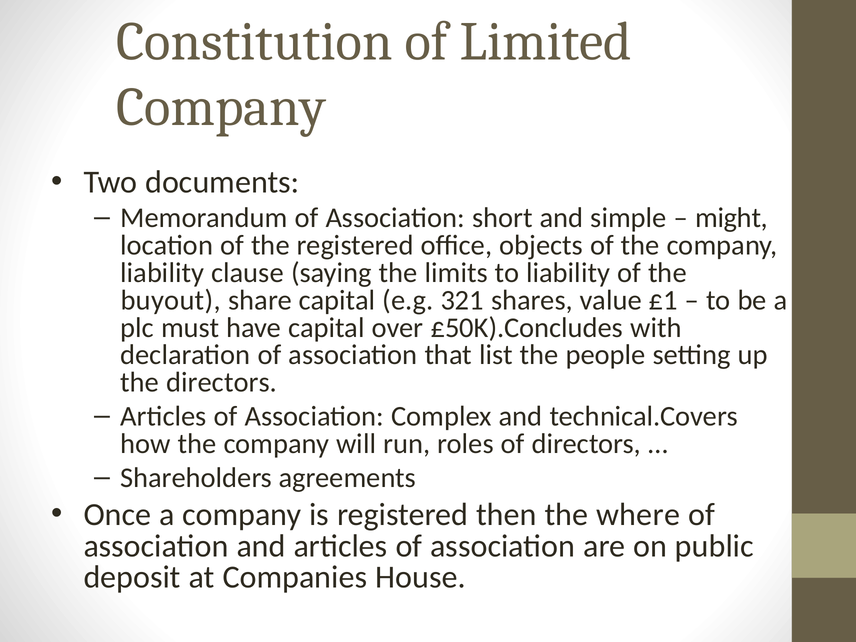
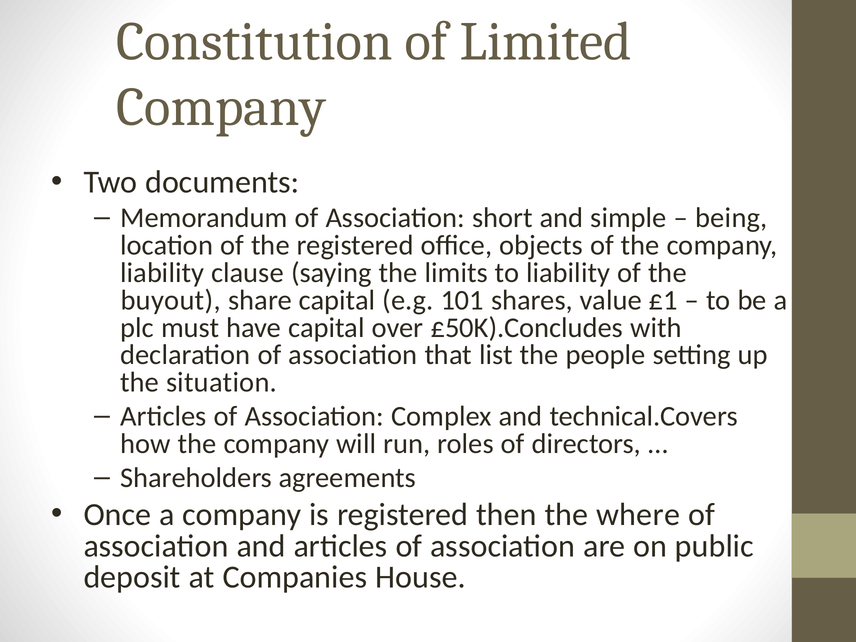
might: might -> being
321: 321 -> 101
the directors: directors -> situation
